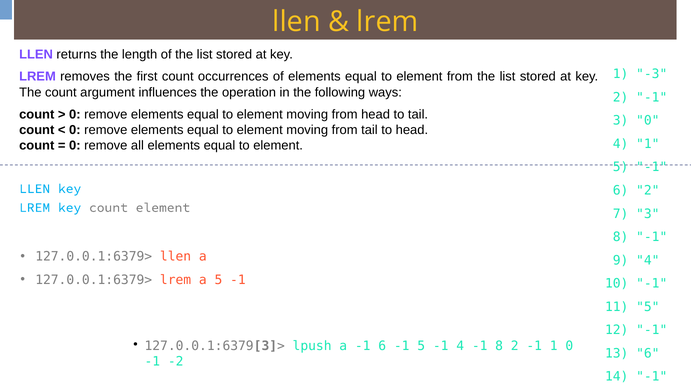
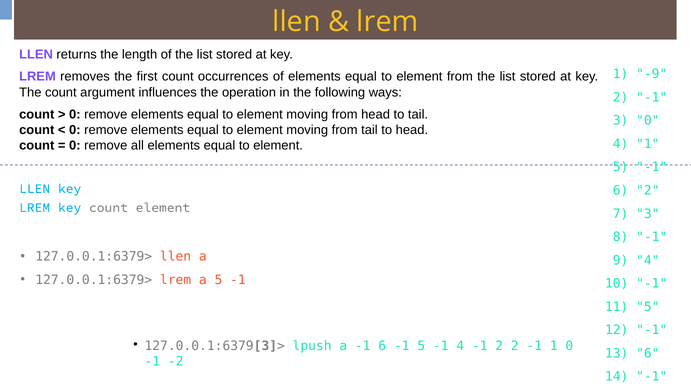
-3: -3 -> -9
-1 8: 8 -> 2
